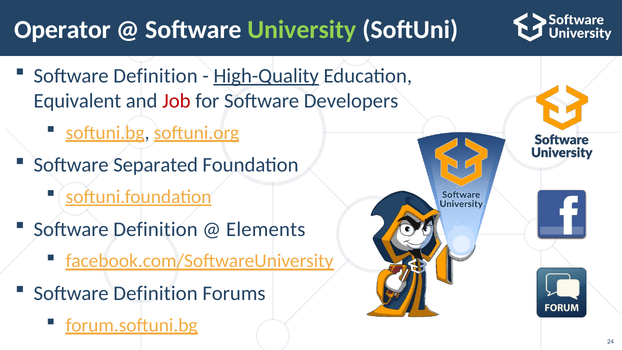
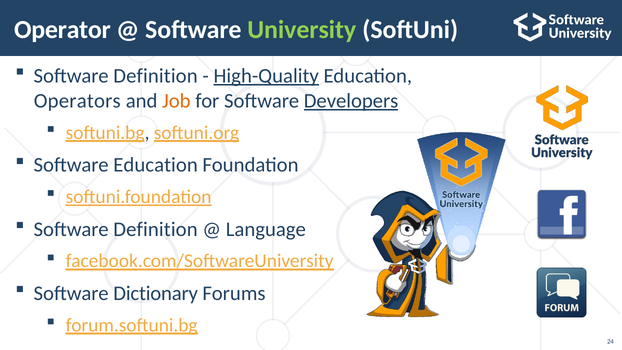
Equivalent: Equivalent -> Operators
Job colour: red -> orange
Developers underline: none -> present
Software Separated: Separated -> Education
Elements: Elements -> Language
Definition at (156, 293): Definition -> Dictionary
